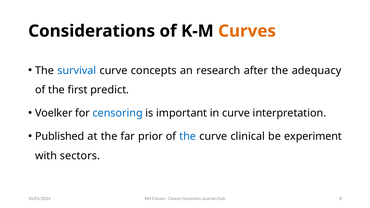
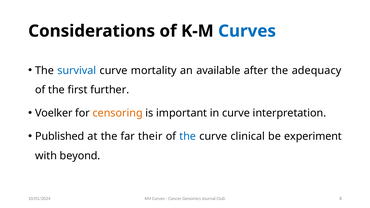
Curves at (247, 31) colour: orange -> blue
concepts: concepts -> mortality
research: research -> available
predict: predict -> further
censoring colour: blue -> orange
prior: prior -> their
sectors: sectors -> beyond
